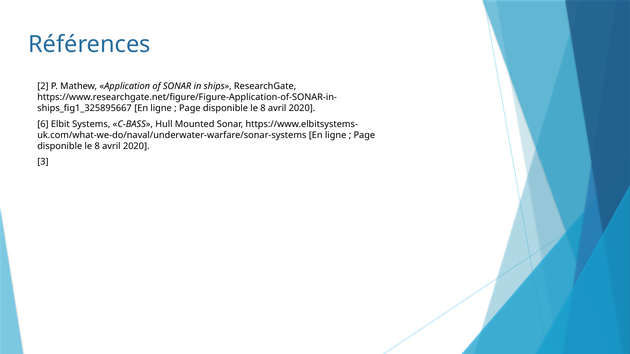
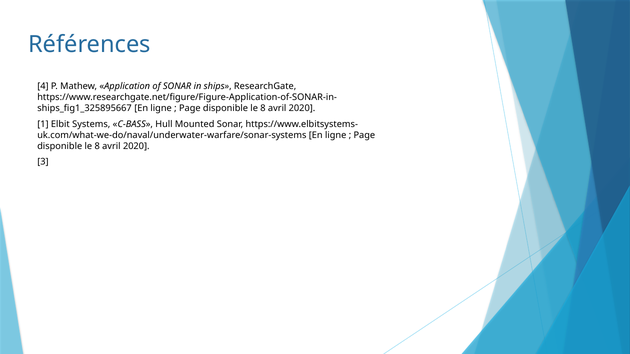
2: 2 -> 4
6: 6 -> 1
